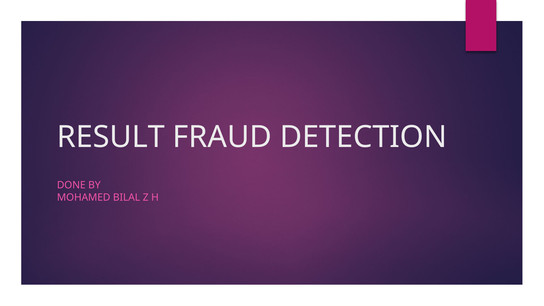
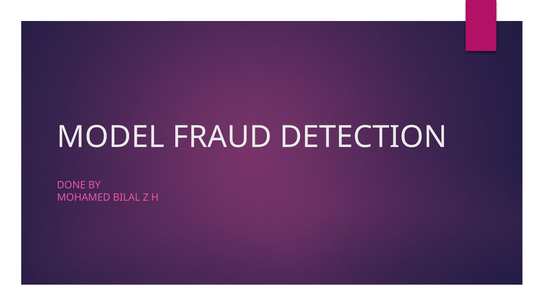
RESULT: RESULT -> MODEL
